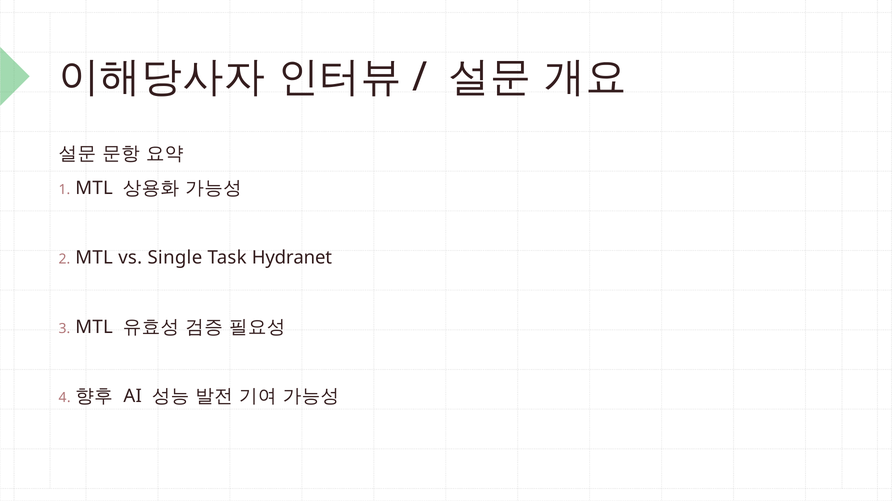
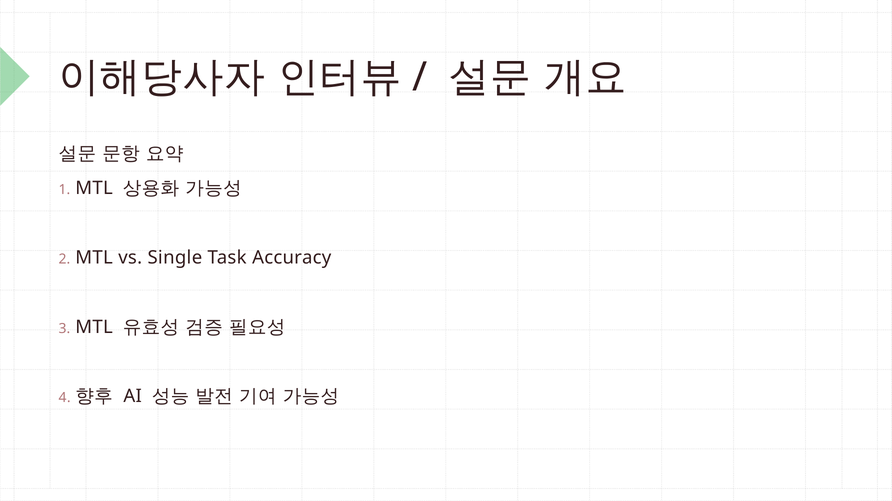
Hydranet: Hydranet -> Accuracy
